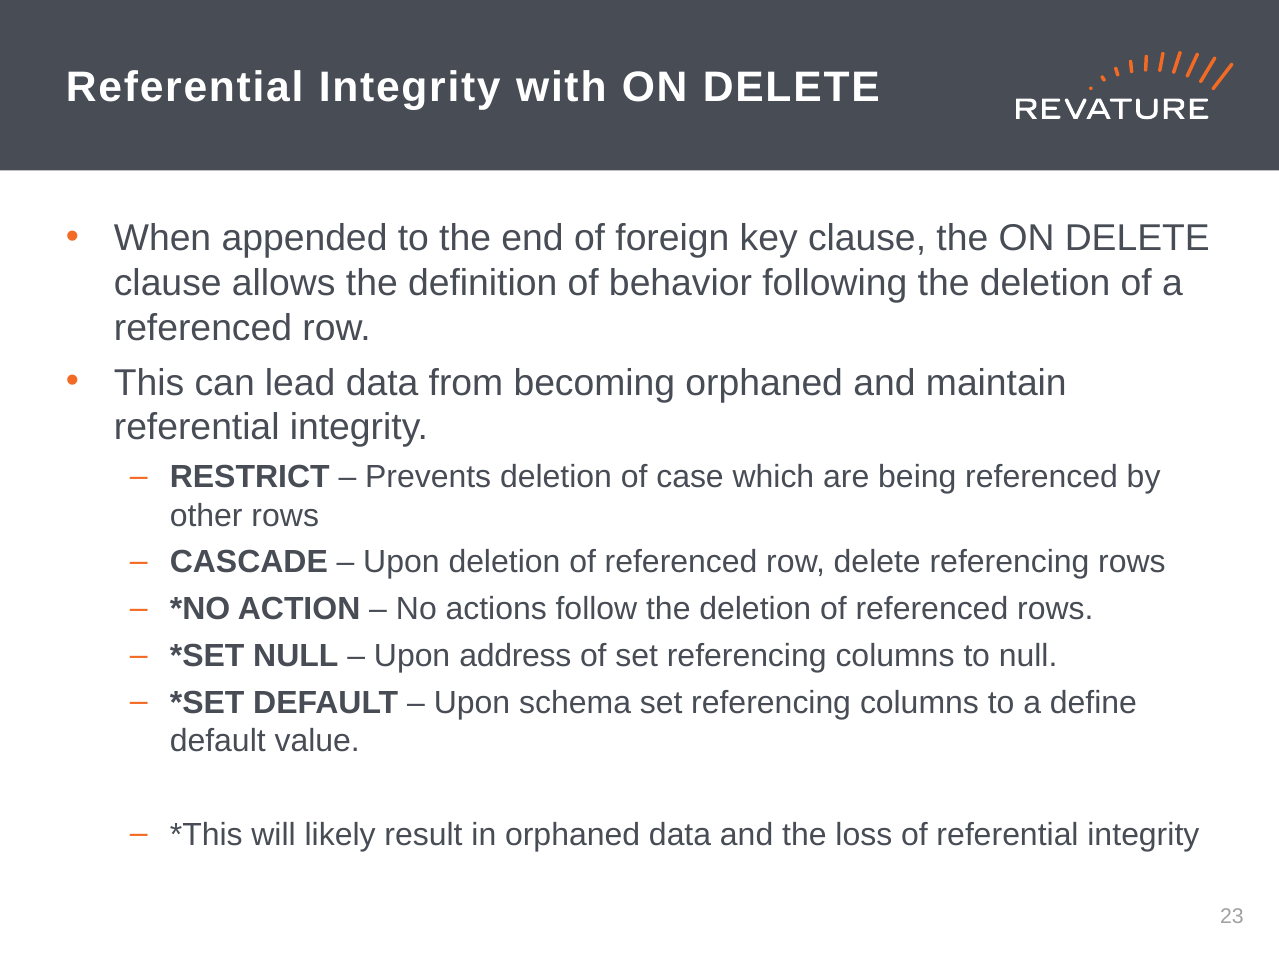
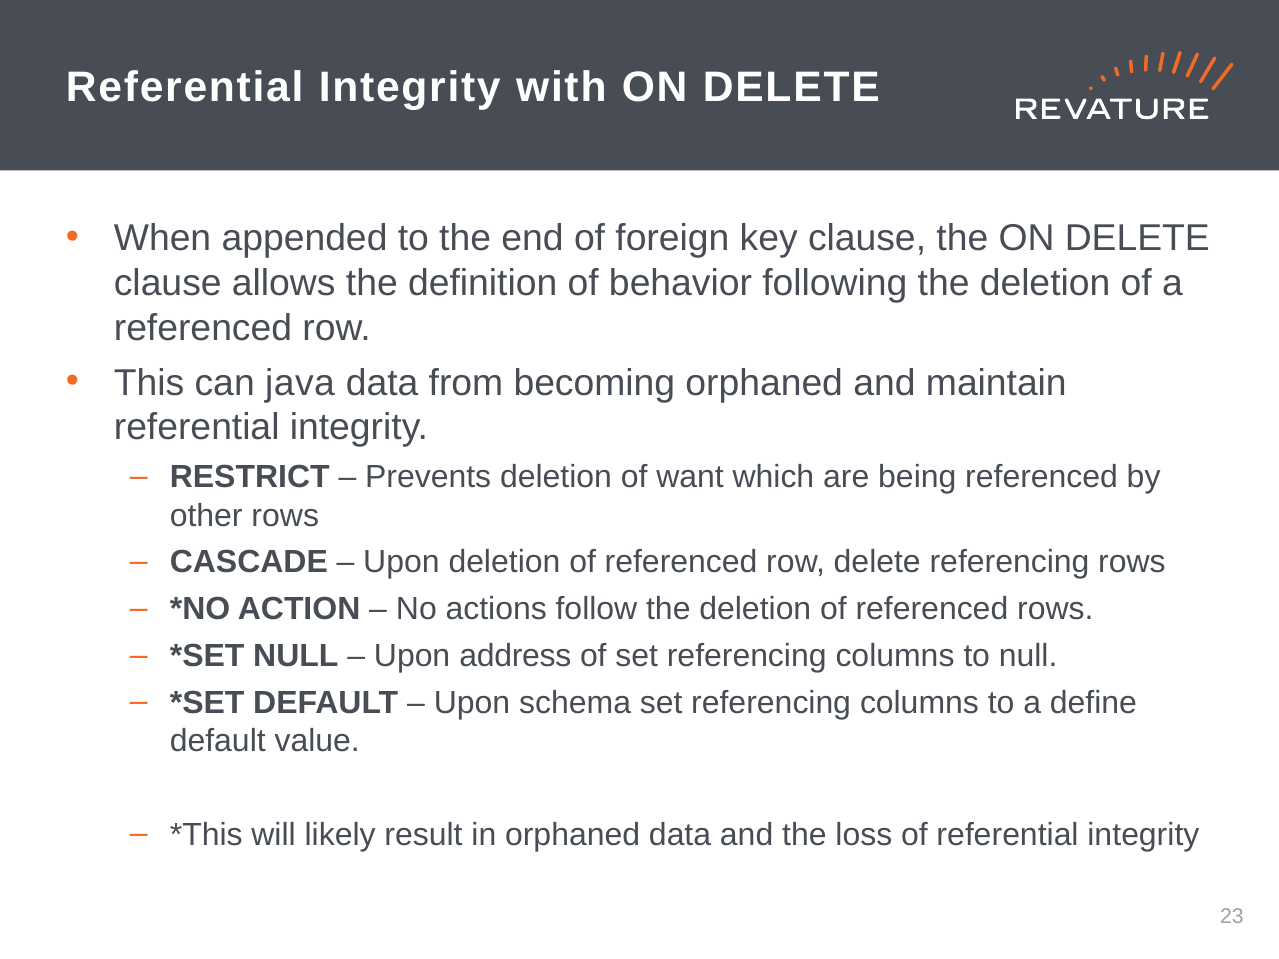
lead: lead -> java
case: case -> want
